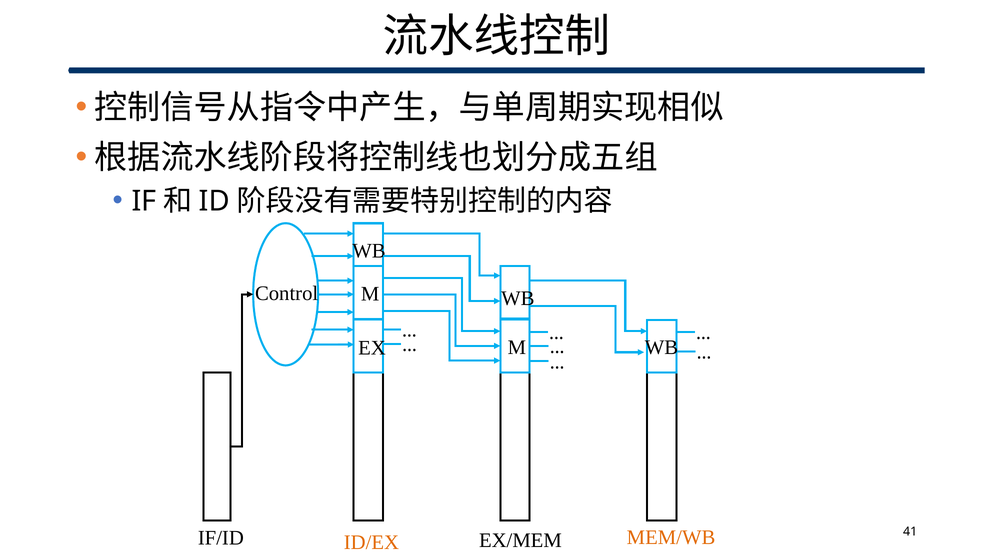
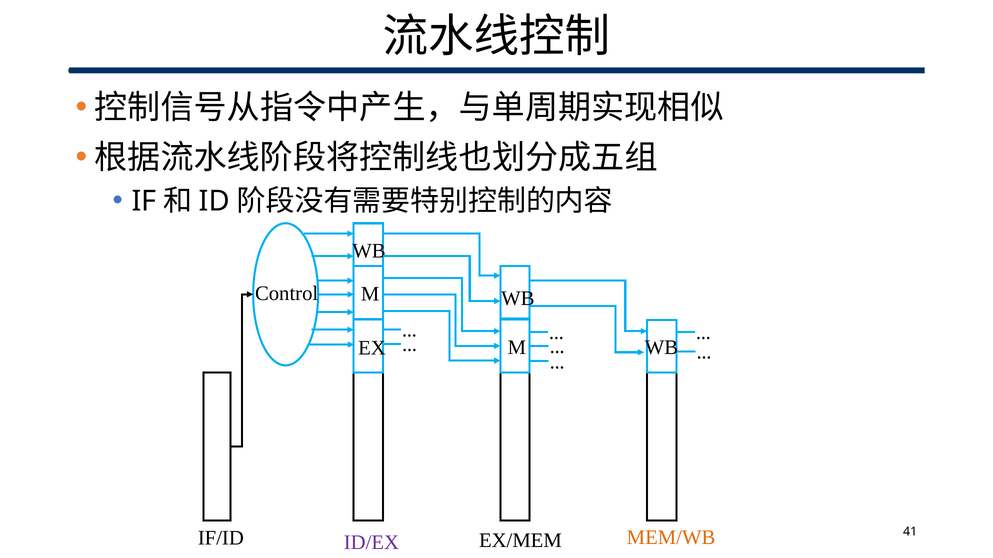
ID/EX colour: orange -> purple
